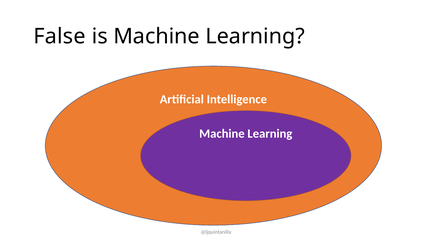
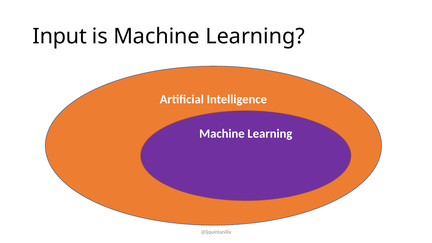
False: False -> Input
